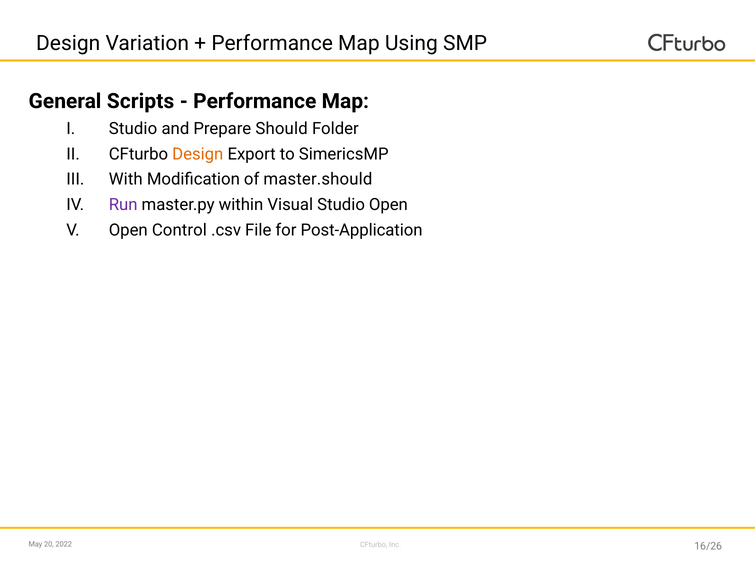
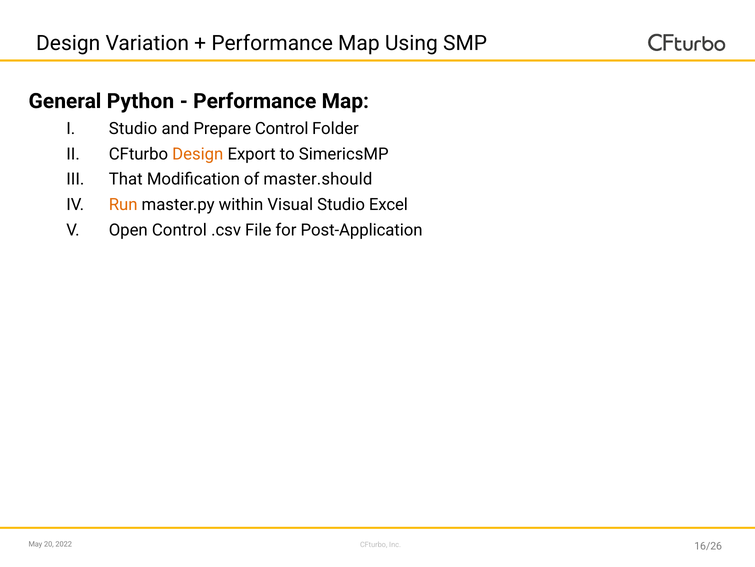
Scripts: Scripts -> Python
Prepare Should: Should -> Control
With: With -> That
Run colour: purple -> orange
Studio Open: Open -> Excel
